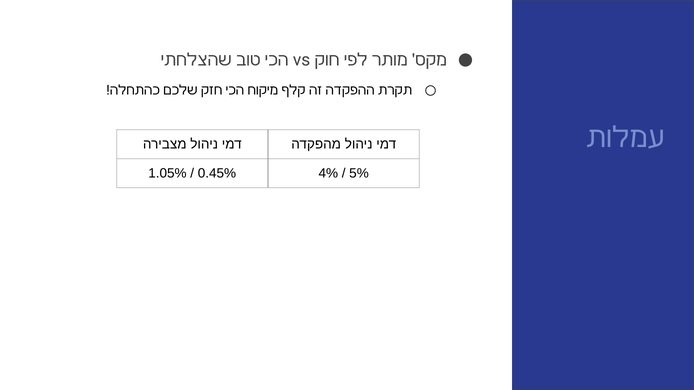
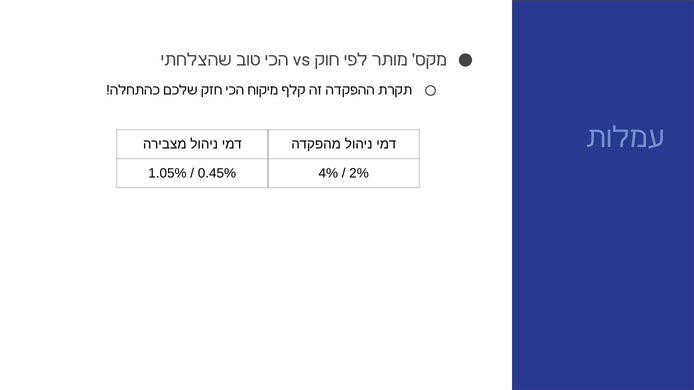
5%: 5% -> 2%
